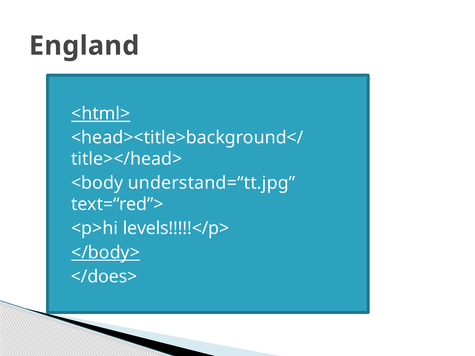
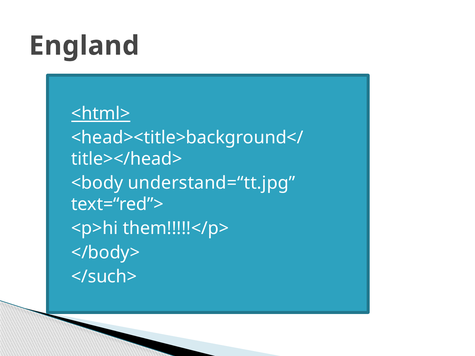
levels!!!!!</p>: levels!!!!!</p> -> them!!!!!</p>
</body> underline: present -> none
</does>: </does> -> </such>
